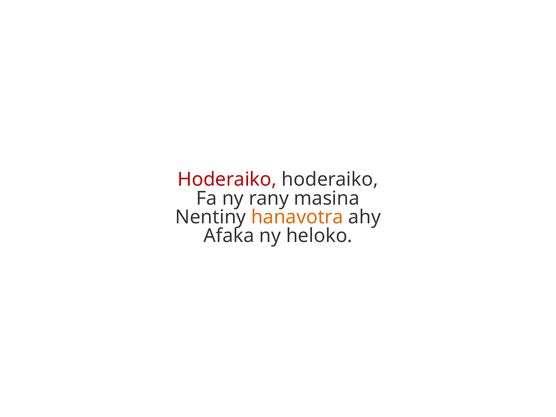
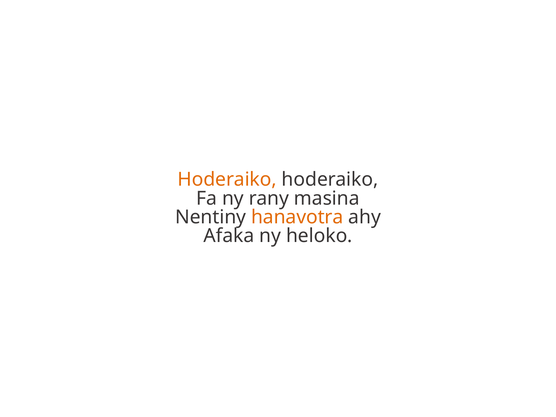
Hoderaiko at (227, 180) colour: red -> orange
